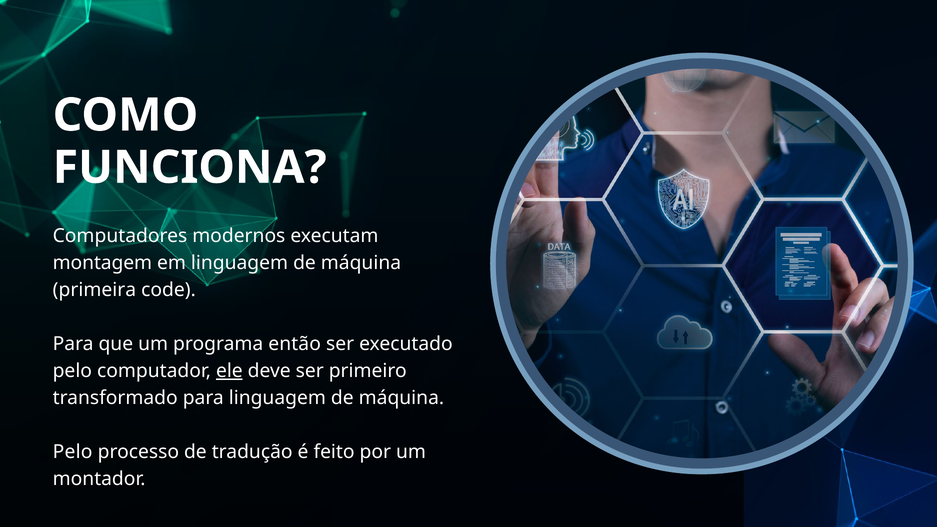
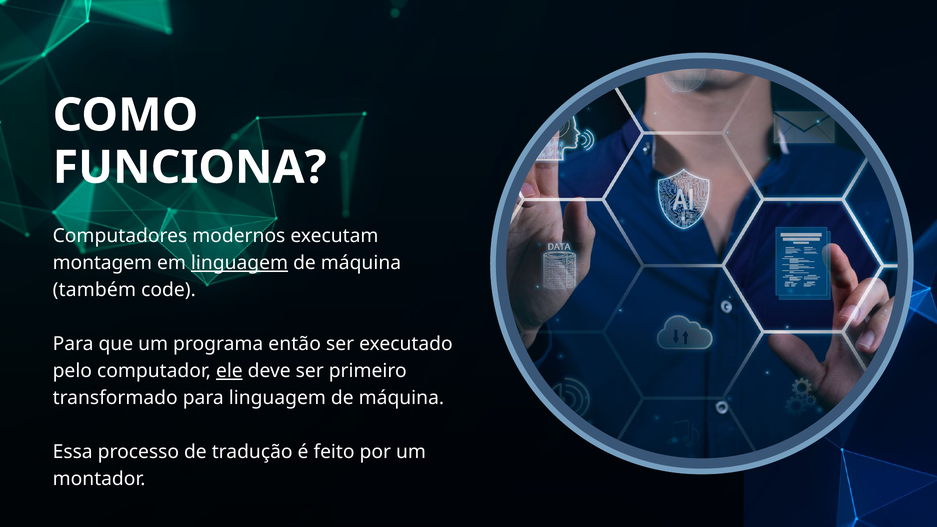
linguagem at (240, 263) underline: none -> present
primeira: primeira -> também
Pelo at (73, 452): Pelo -> Essa
